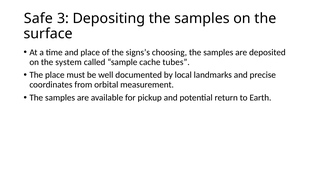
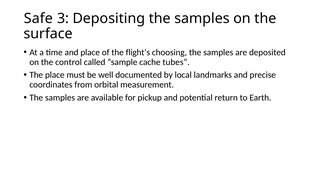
signs’s: signs’s -> flight’s
system: system -> control
